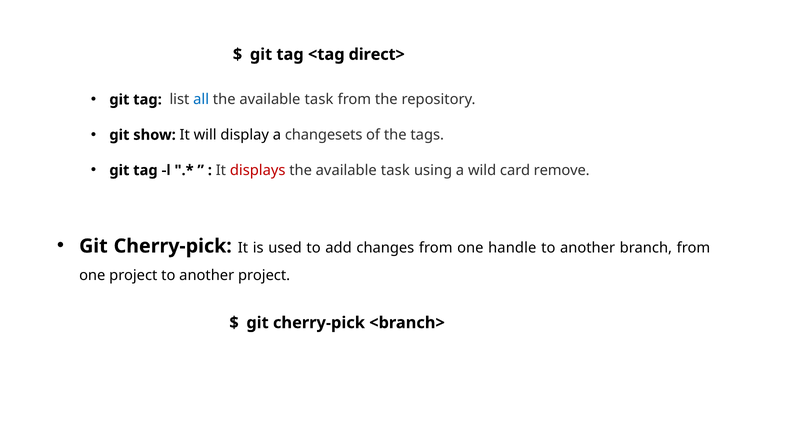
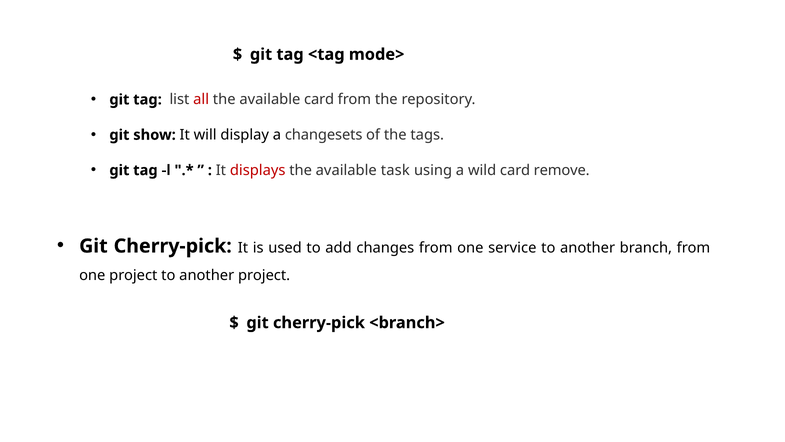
direct>: direct> -> mode>
all colour: blue -> red
task at (319, 99): task -> card
handle: handle -> service
